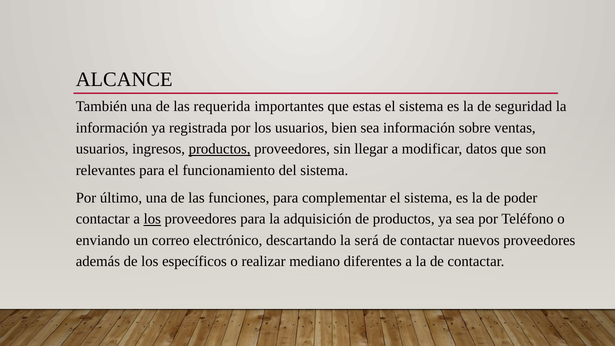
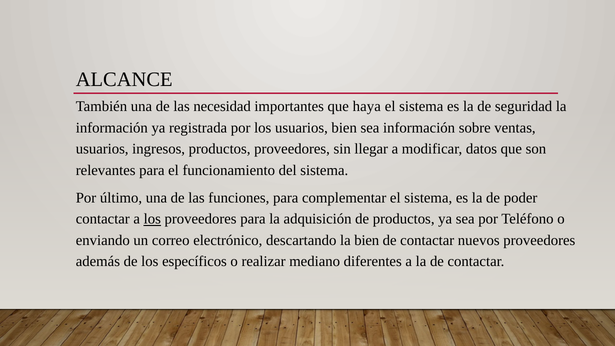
requerida: requerida -> necesidad
estas: estas -> haya
productos at (220, 149) underline: present -> none
la será: será -> bien
